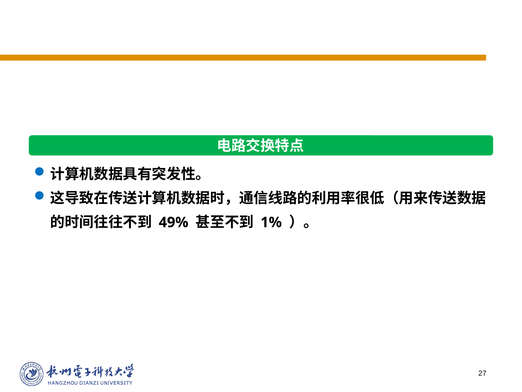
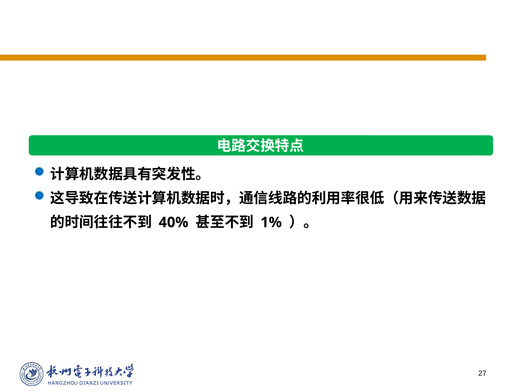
49%: 49% -> 40%
